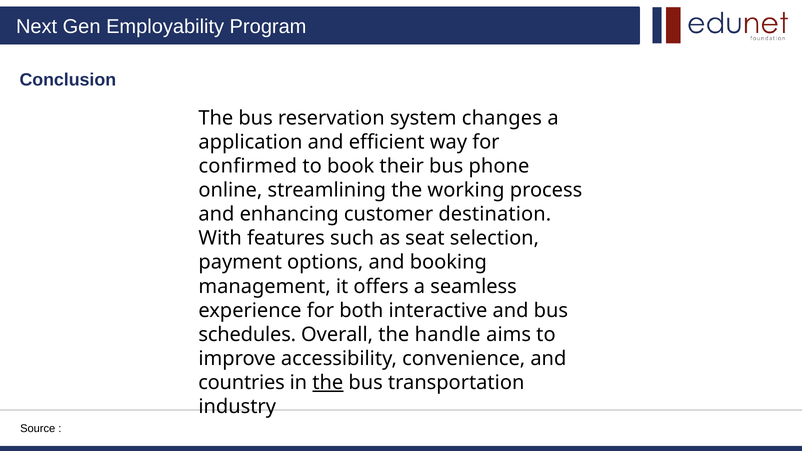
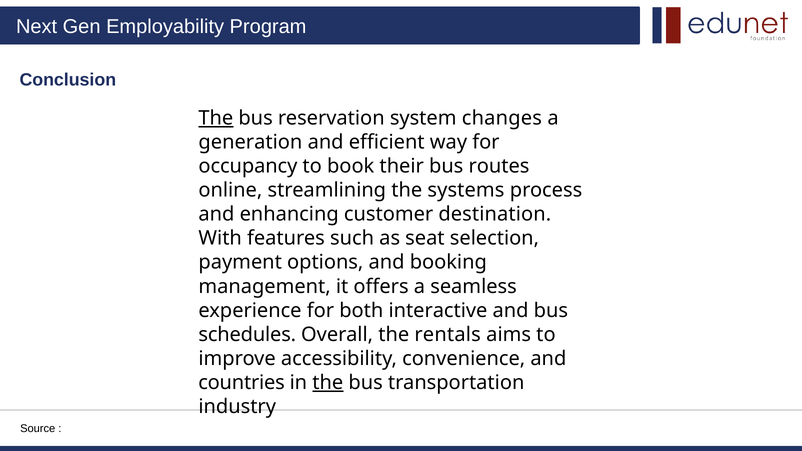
The at (216, 118) underline: none -> present
application: application -> generation
confirmed: confirmed -> occupancy
phone: phone -> routes
working: working -> systems
handle: handle -> rentals
